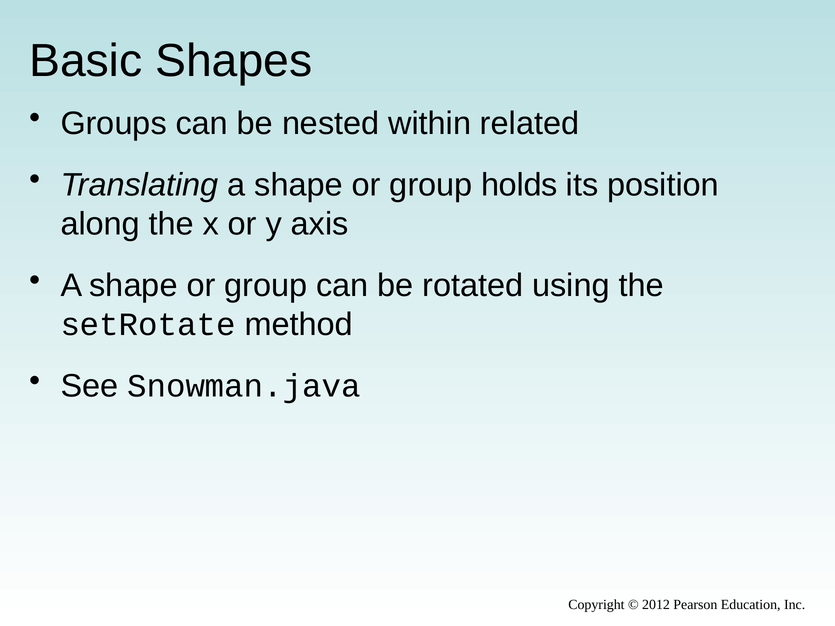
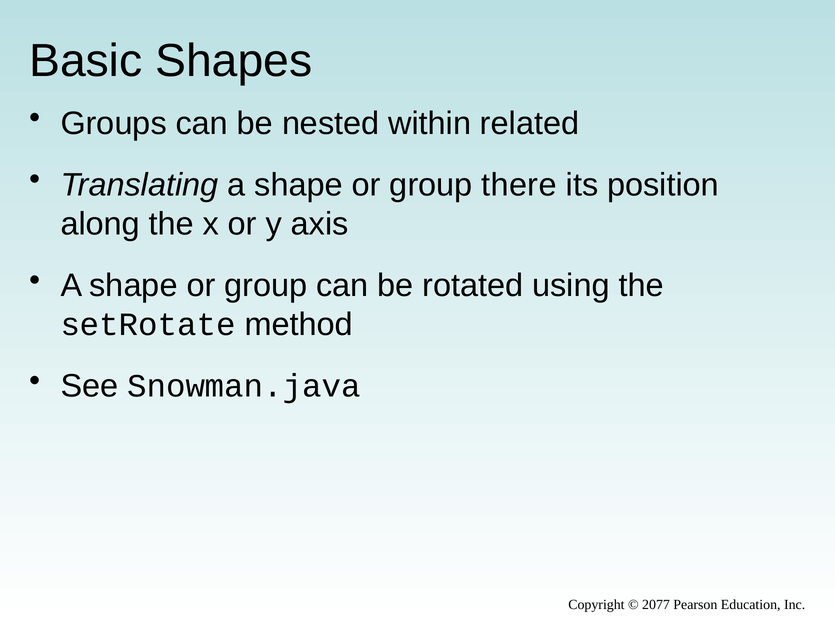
holds: holds -> there
2012: 2012 -> 2077
